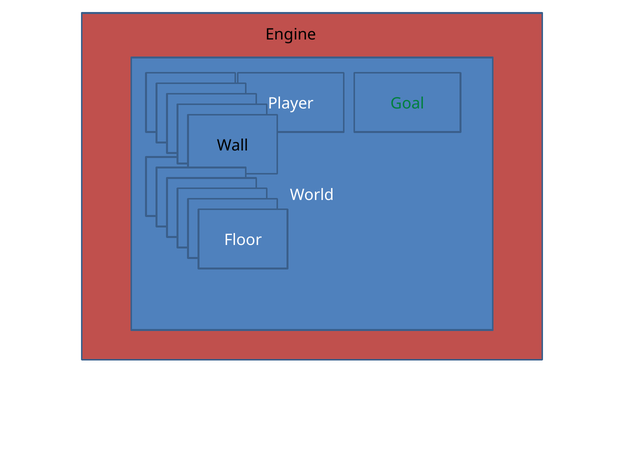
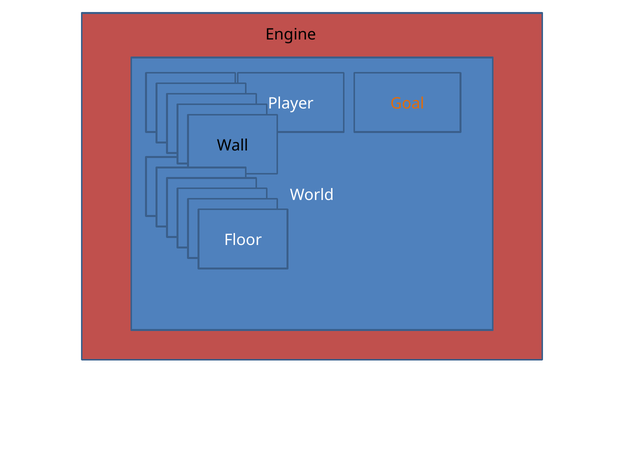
Goal colour: green -> orange
